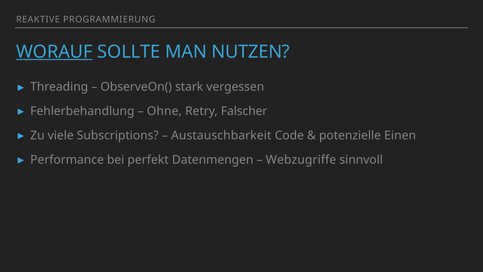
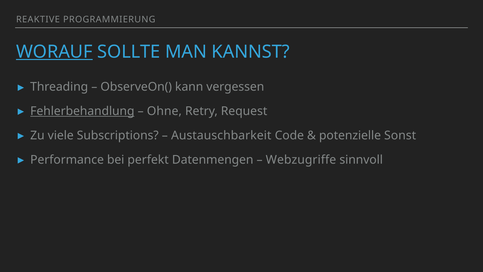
NUTZEN: NUTZEN -> KANNST
stark: stark -> kann
Fehlerbehandlung underline: none -> present
Falscher: Falscher -> Request
Einen: Einen -> Sonst
